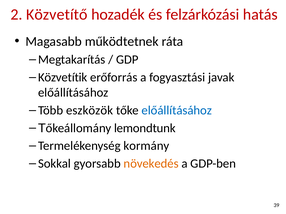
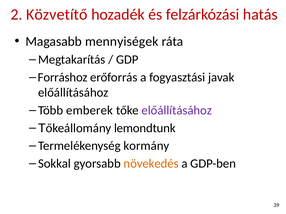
működtetnek: működtetnek -> mennyiségek
Közvetítik: Közvetítik -> Forráshoz
eszközök: eszközök -> emberek
előállításához at (177, 111) colour: blue -> purple
